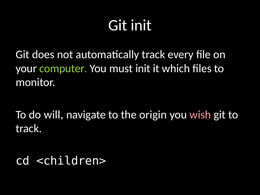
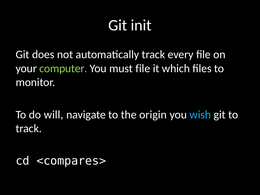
must init: init -> file
wish colour: pink -> light blue
<children>: <children> -> <compares>
